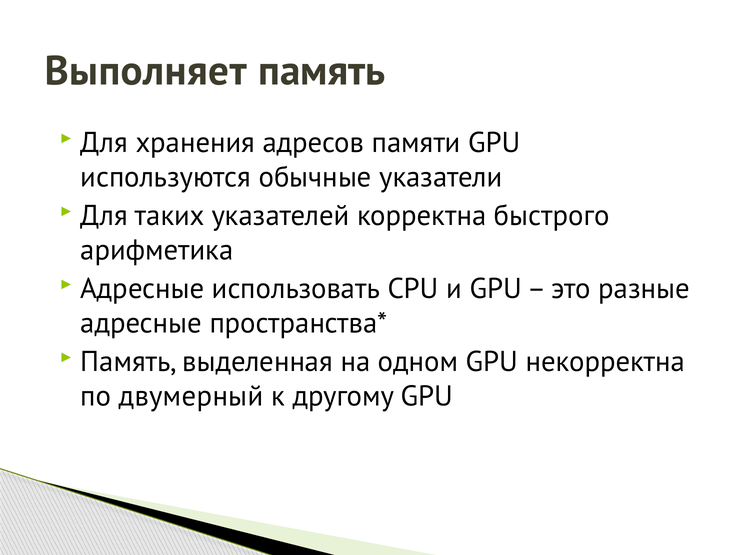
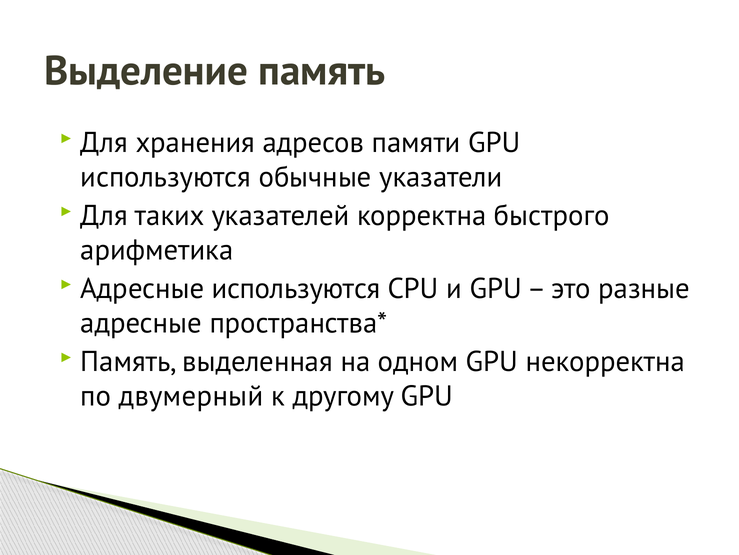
Выполняет: Выполняет -> Выделение
Адресные использовать: использовать -> используются
